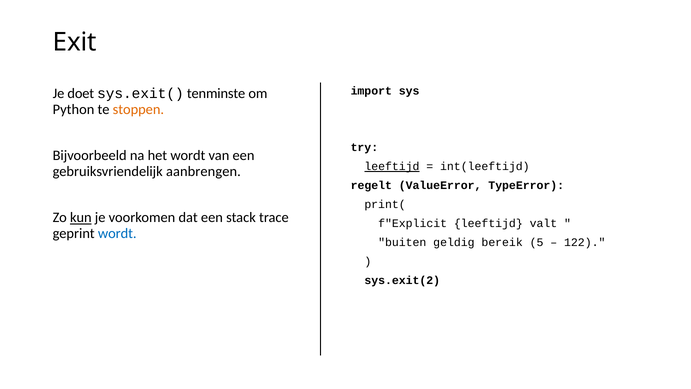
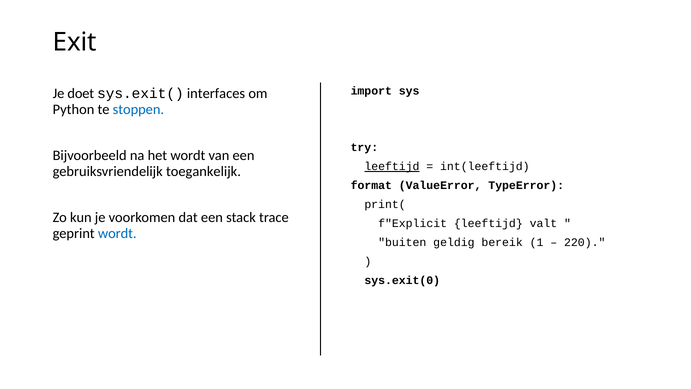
tenminste: tenminste -> interfaces
stoppen colour: orange -> blue
aanbrengen: aanbrengen -> toegankelijk
regelt: regelt -> format
kun underline: present -> none
5: 5 -> 1
122: 122 -> 220
sys.exit(2: sys.exit(2 -> sys.exit(0
